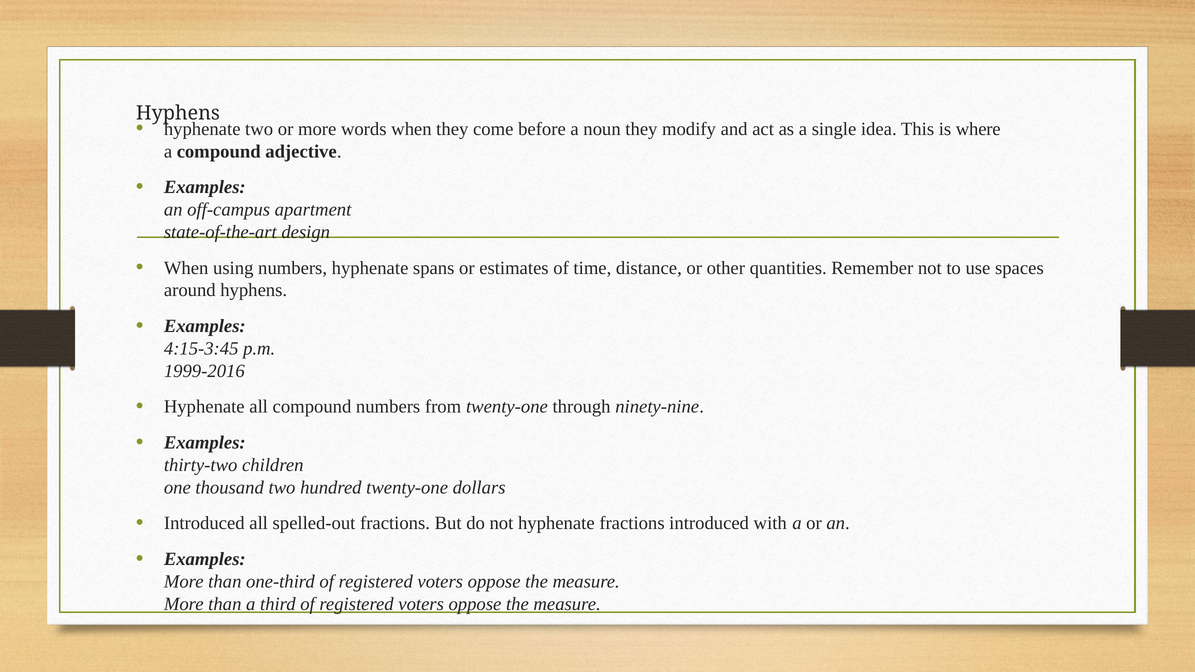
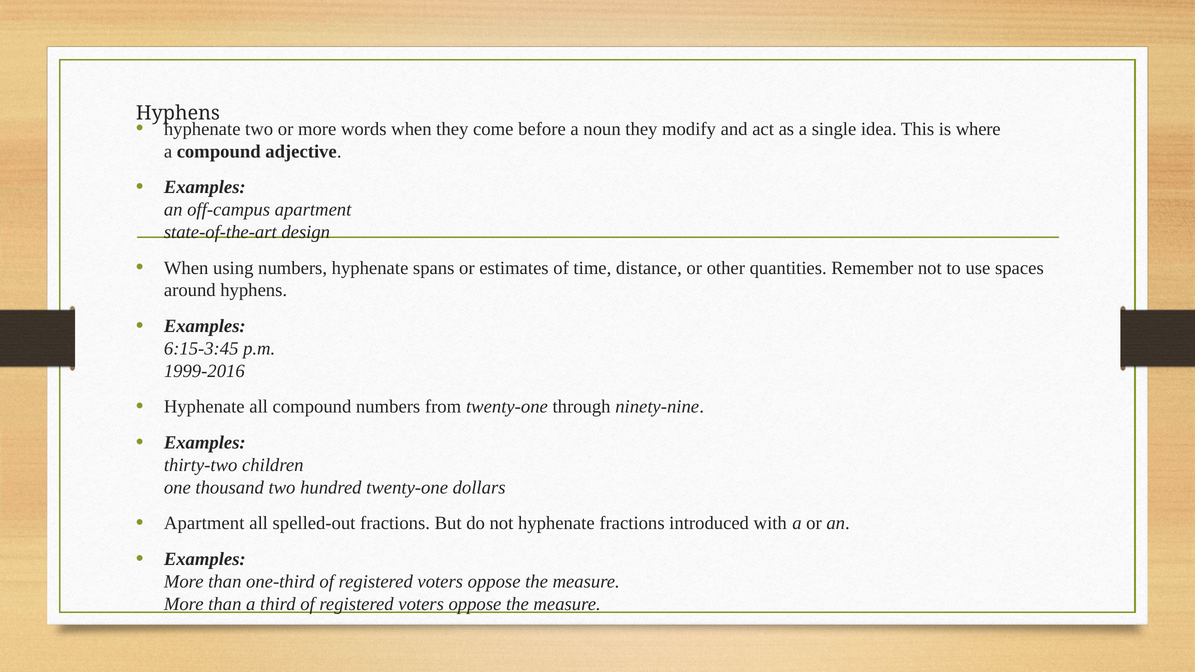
4:15-3:45: 4:15-3:45 -> 6:15-3:45
Introduced at (204, 523): Introduced -> Apartment
